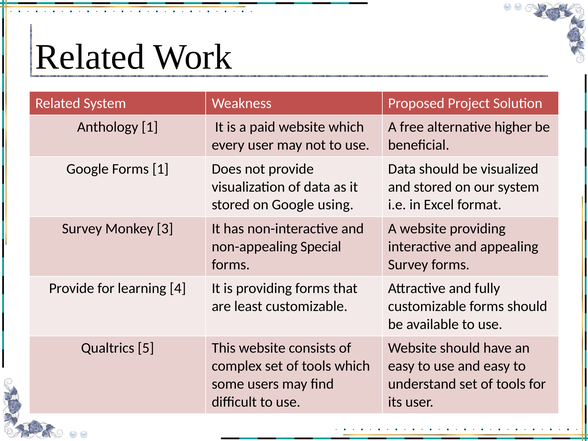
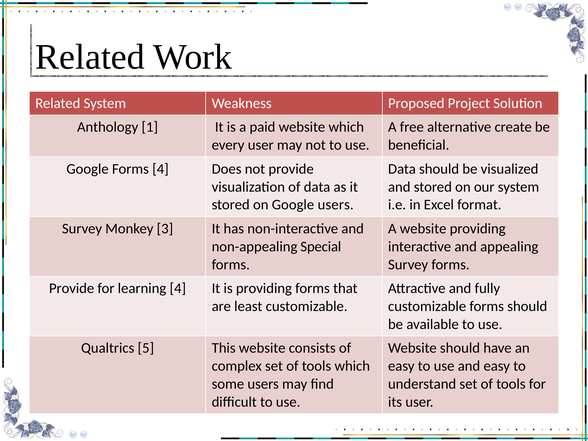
higher: higher -> create
Forms 1: 1 -> 4
Google using: using -> users
